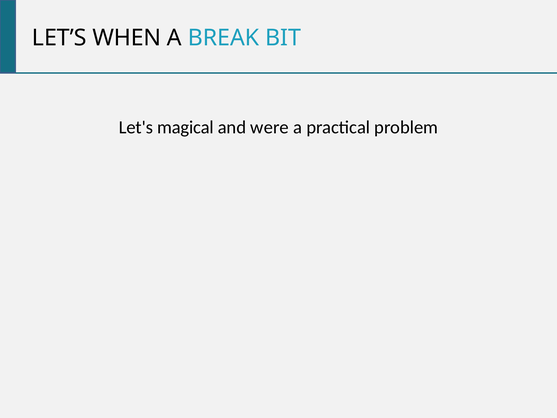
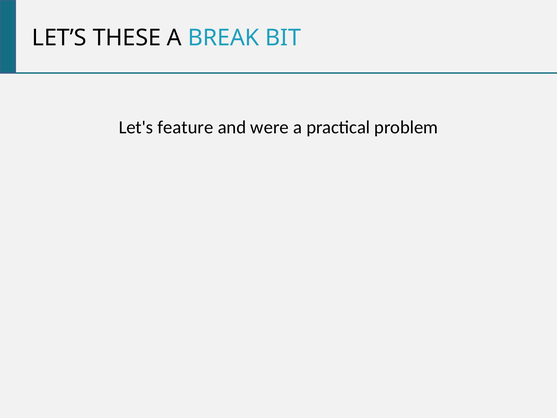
WHEN: WHEN -> THESE
magical: magical -> feature
